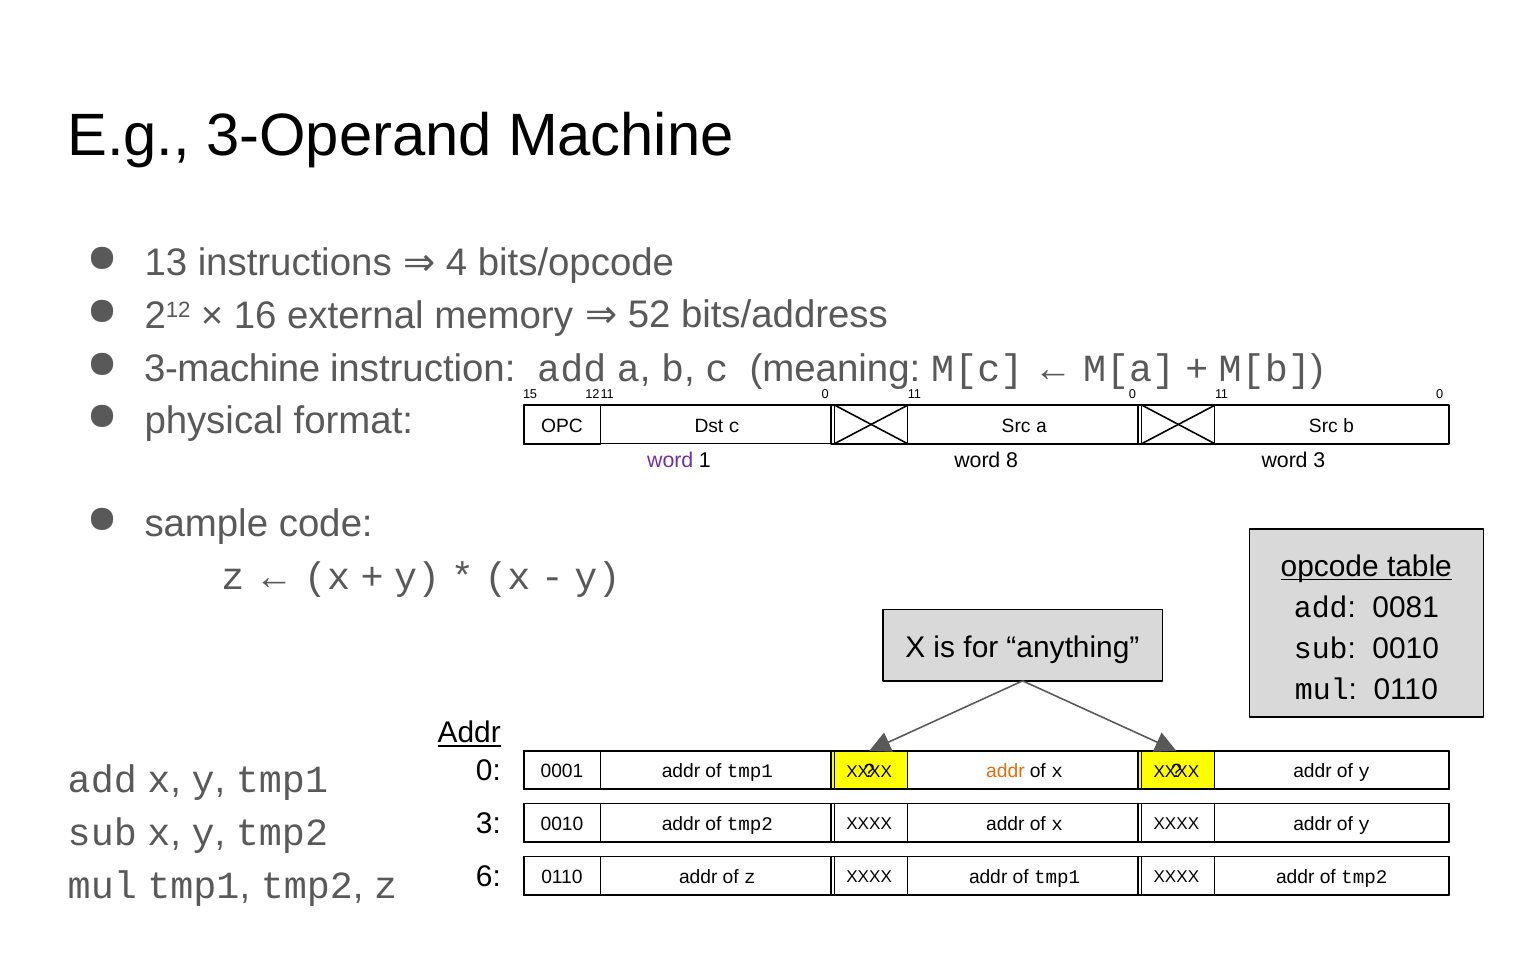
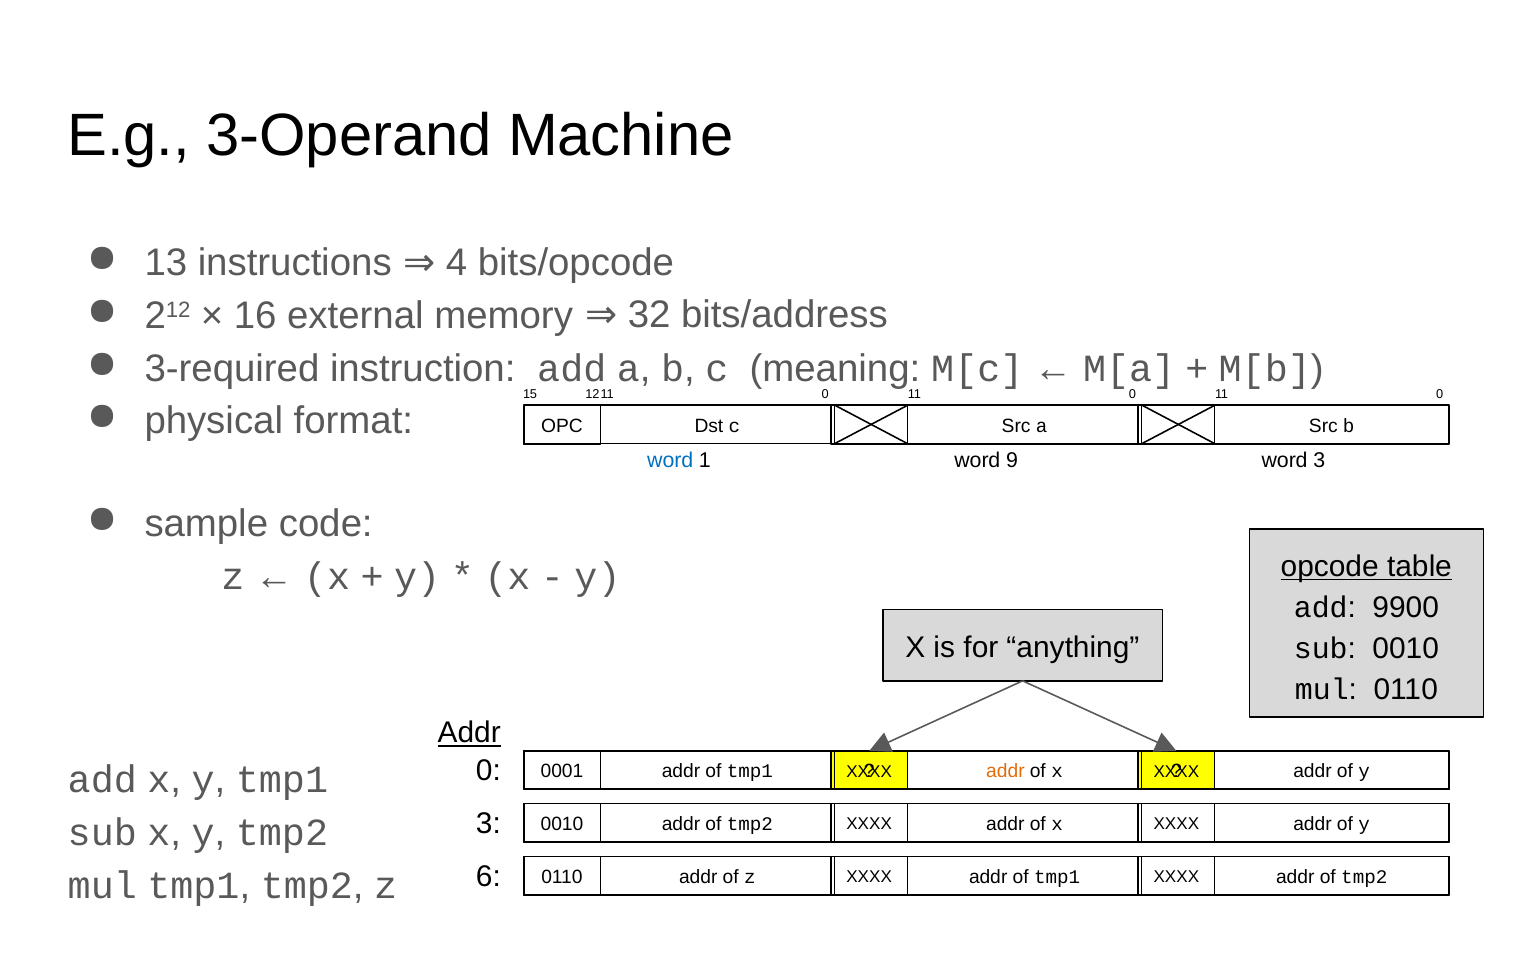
52: 52 -> 32
3-machine: 3-machine -> 3-required
word at (670, 460) colour: purple -> blue
8: 8 -> 9
0081: 0081 -> 9900
